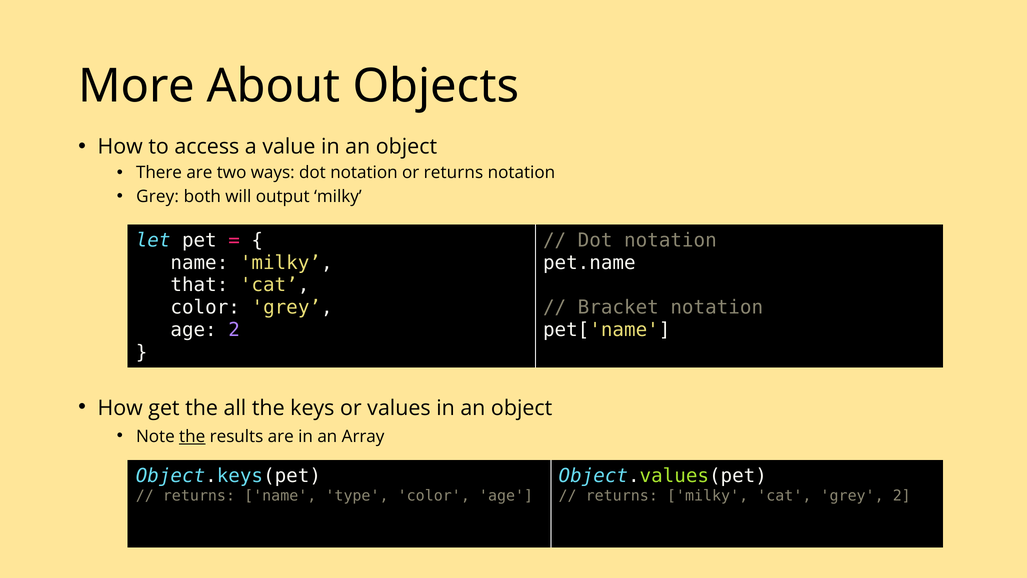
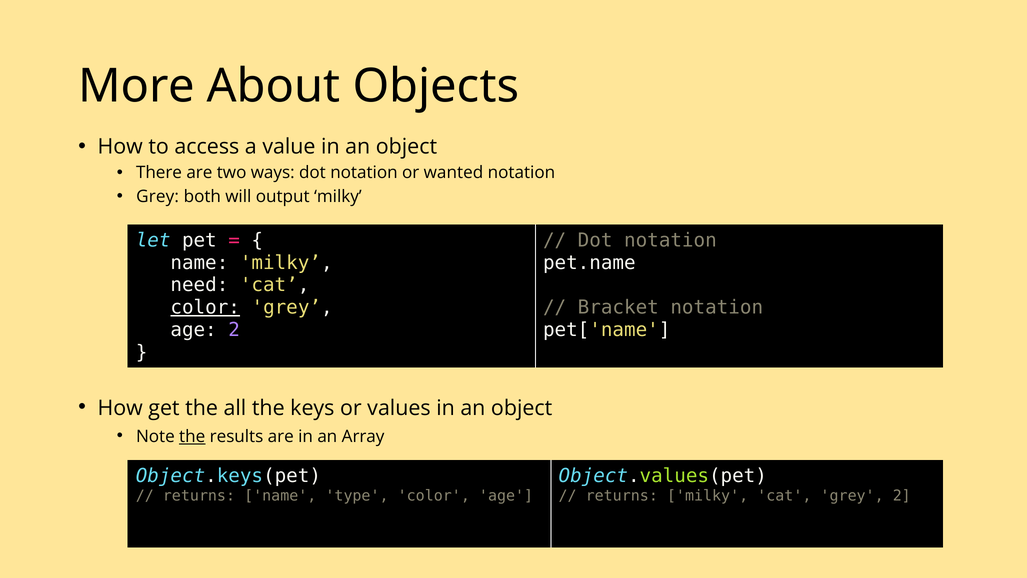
or returns: returns -> wanted
that: that -> need
color at (205, 307) underline: none -> present
